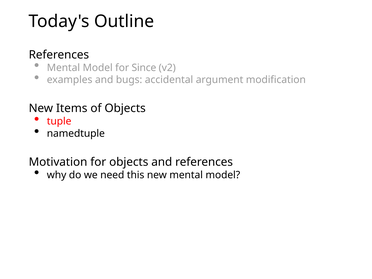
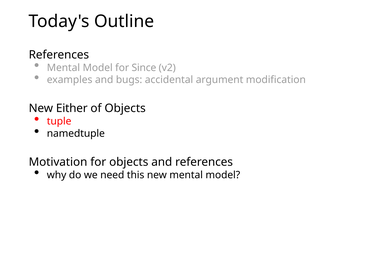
Items: Items -> Either
